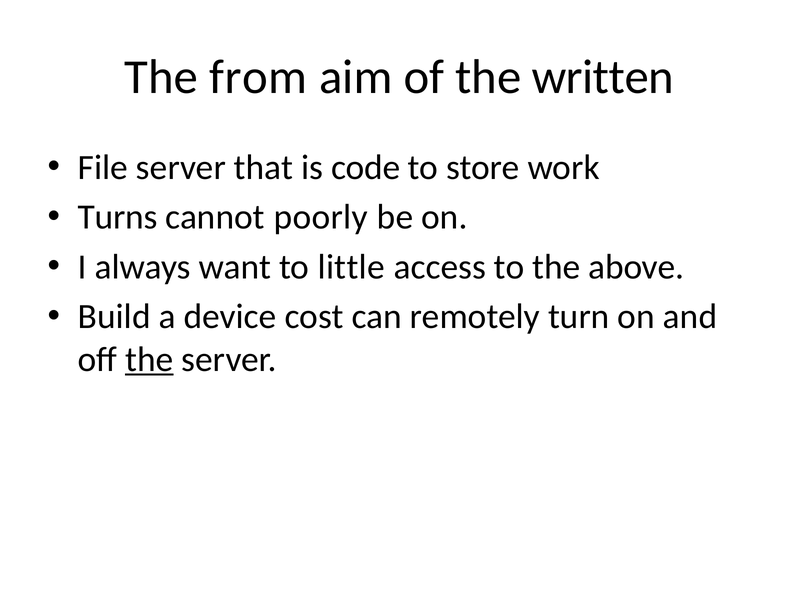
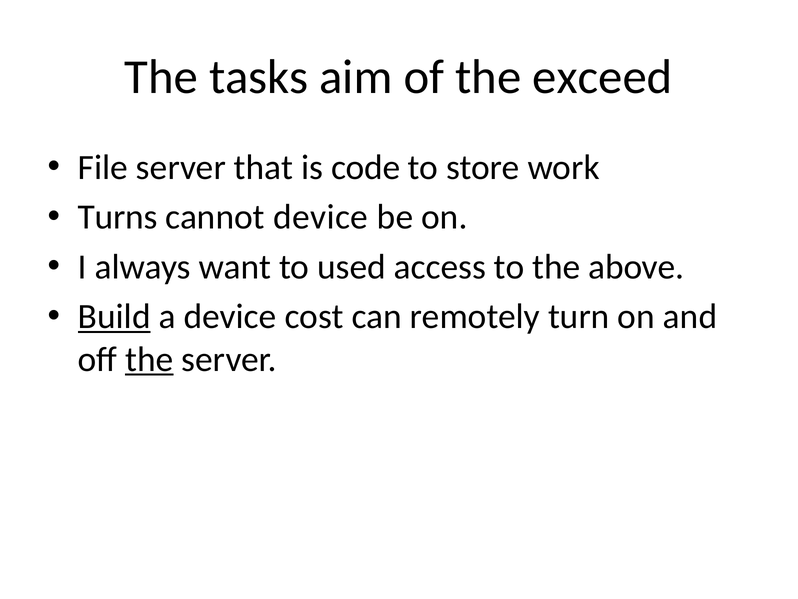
from: from -> tasks
written: written -> exceed
cannot poorly: poorly -> device
little: little -> used
Build underline: none -> present
